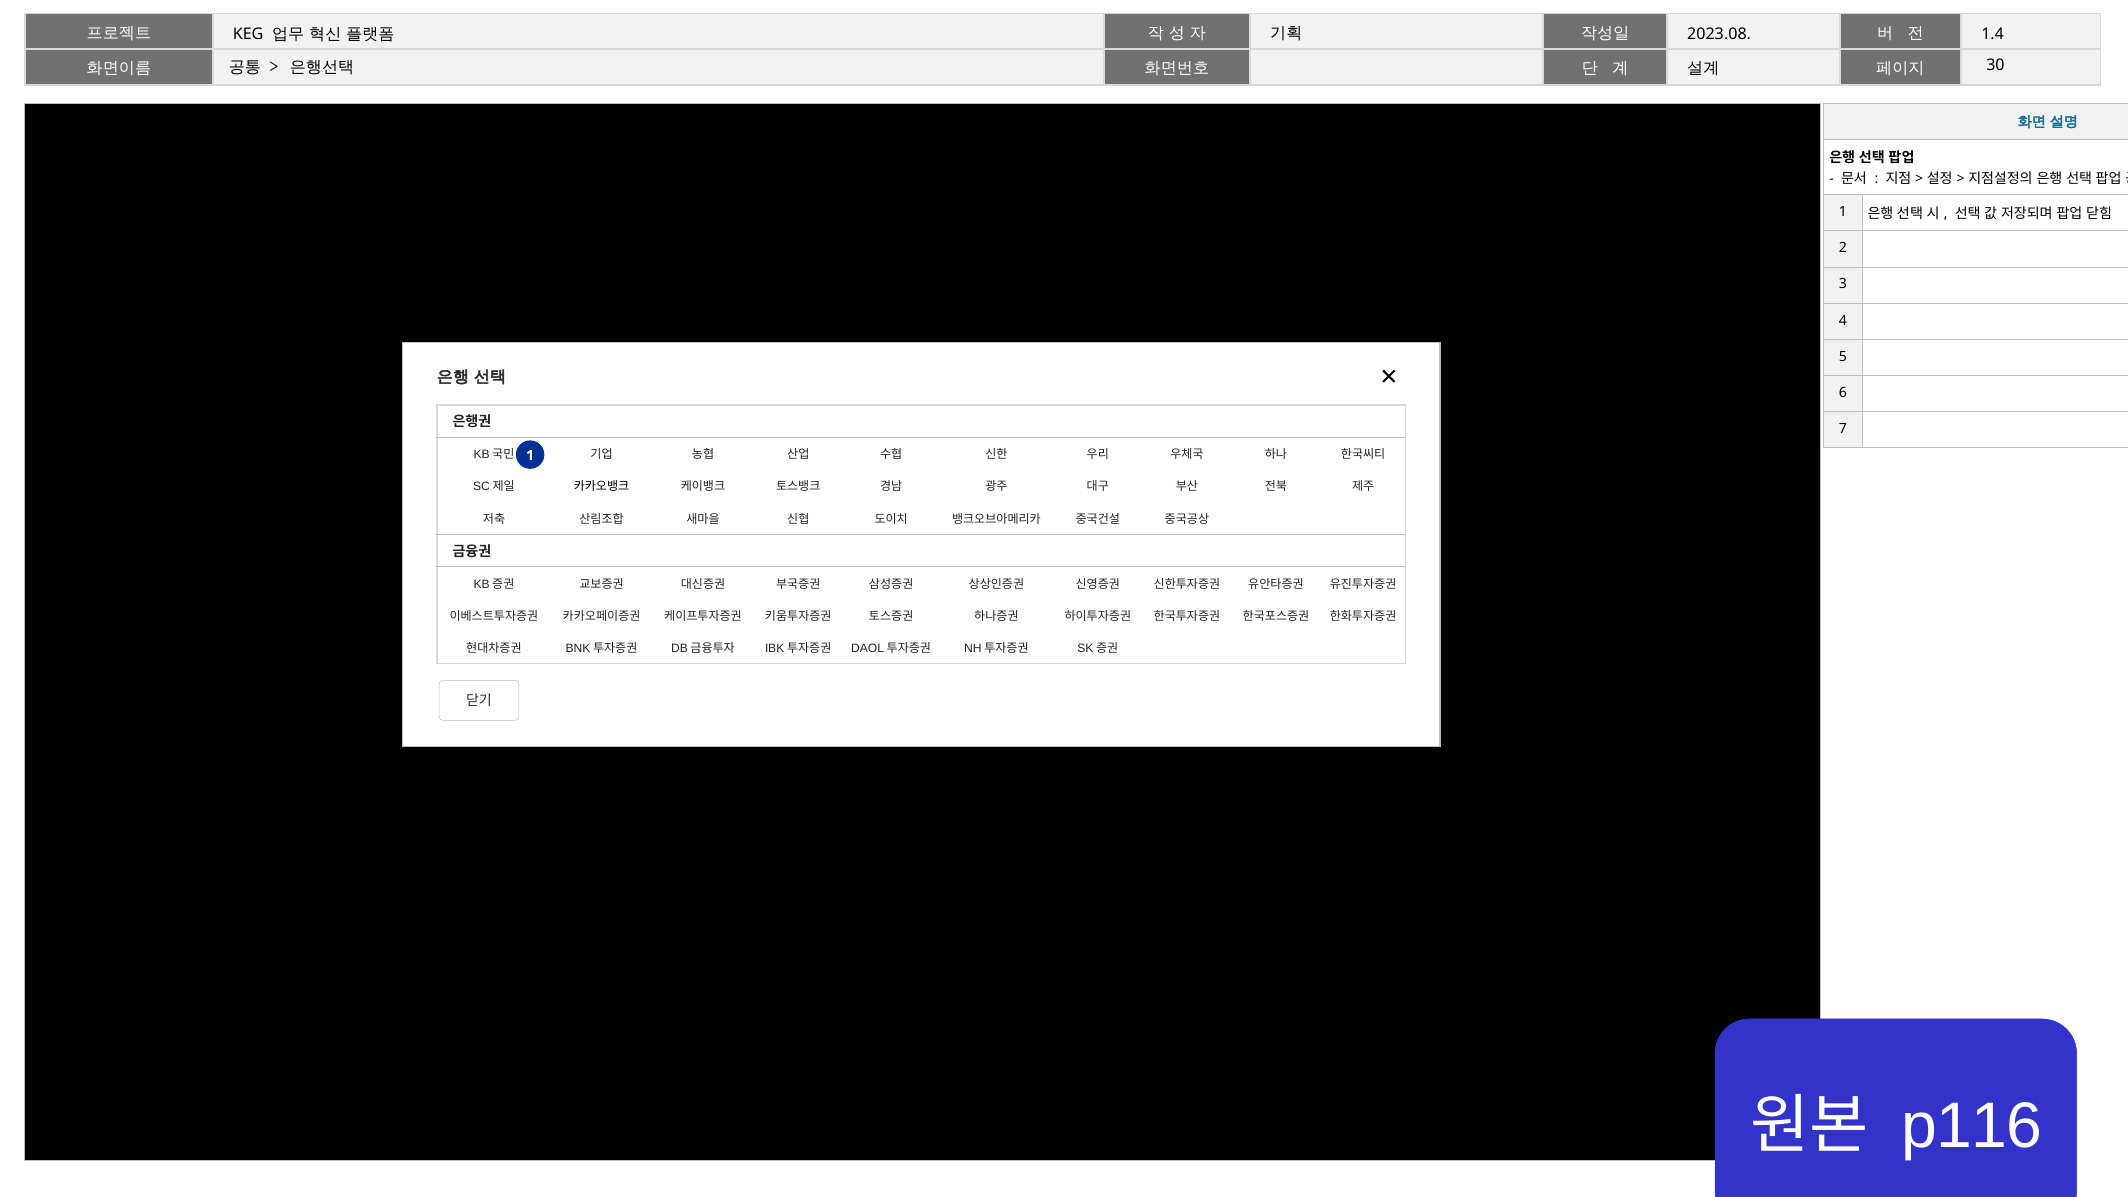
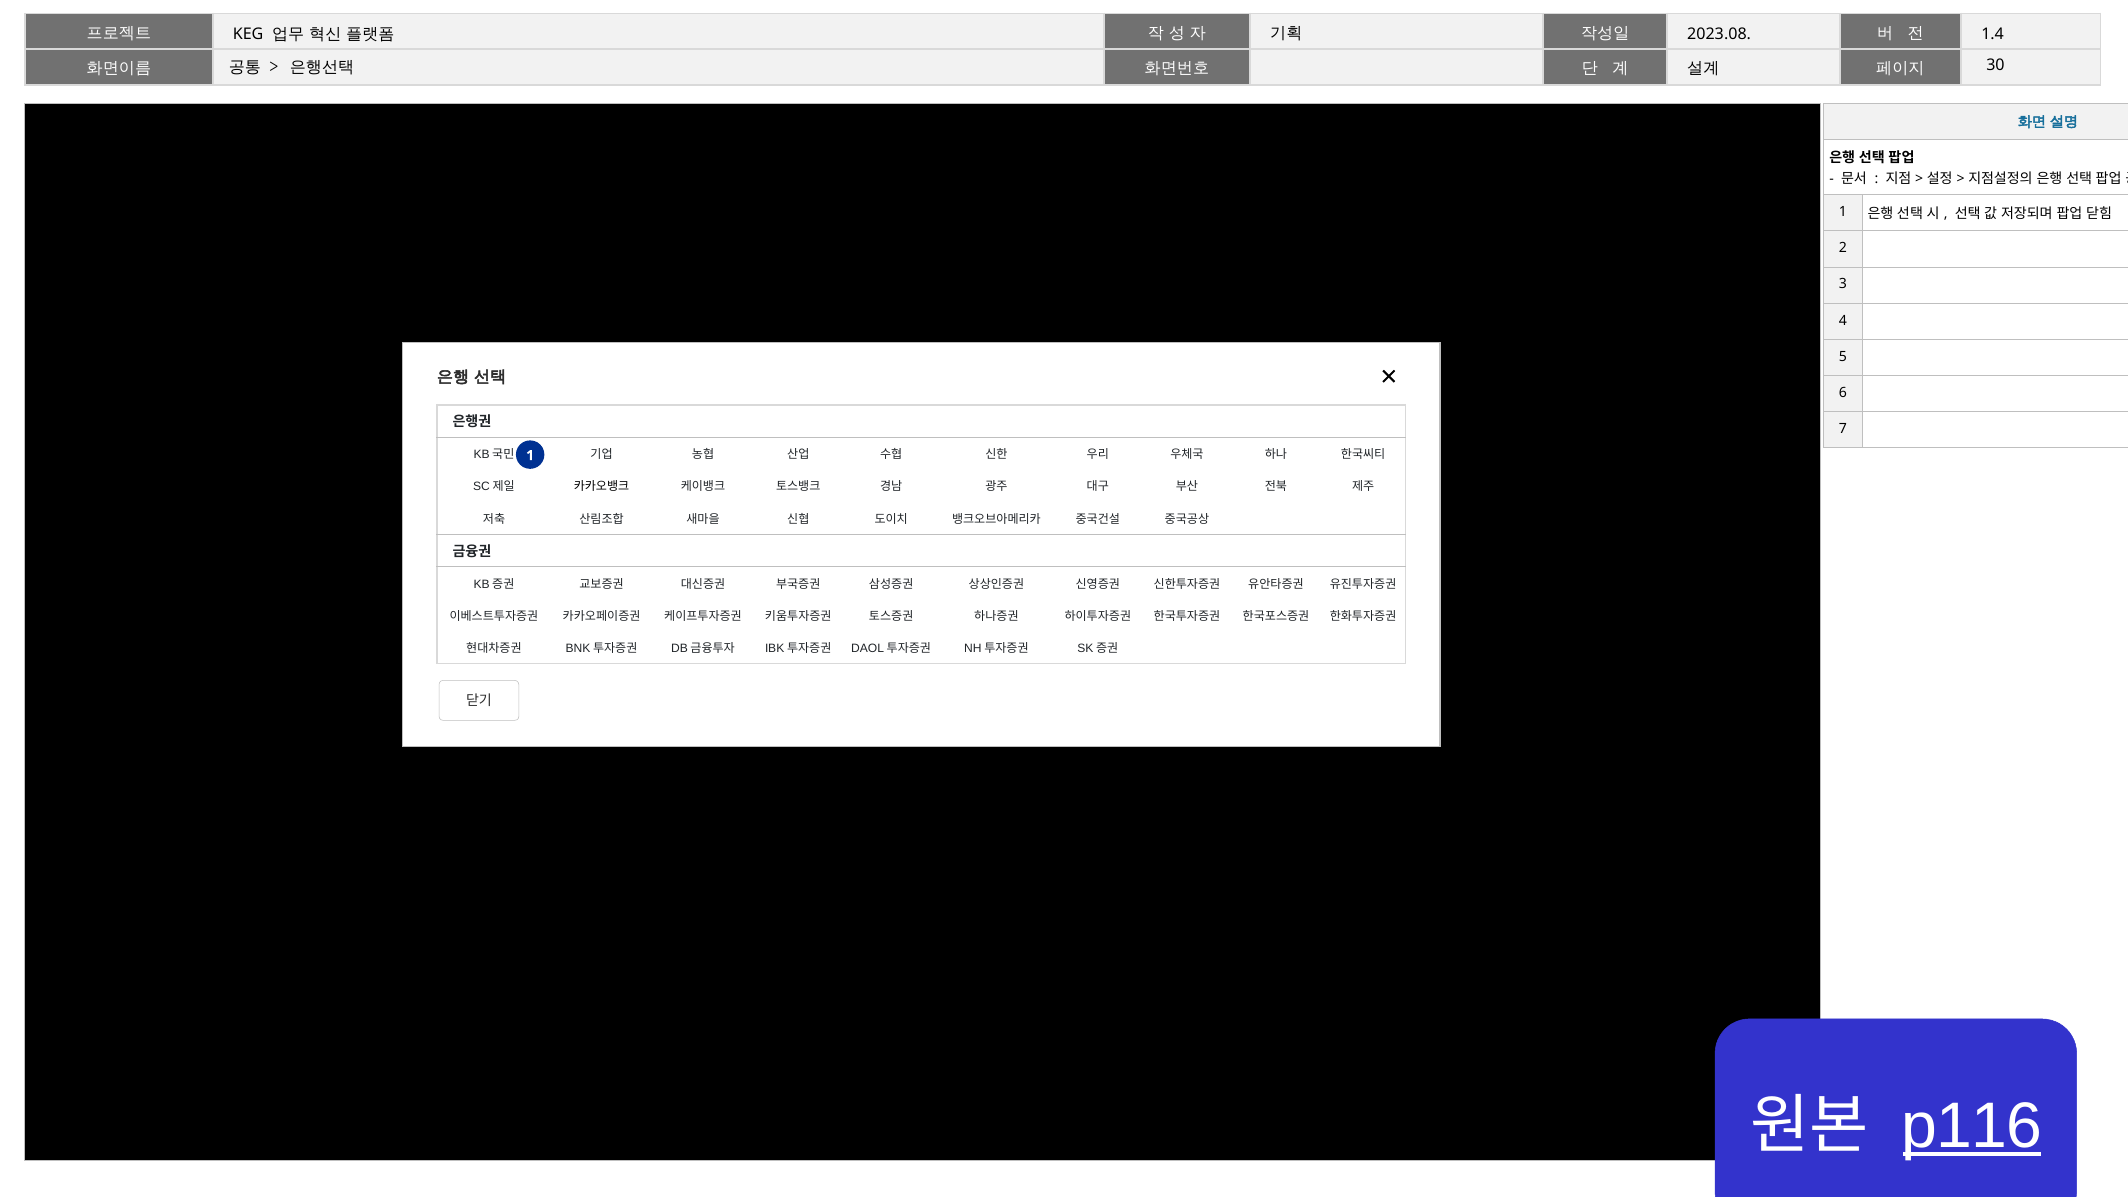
p116 underline: none -> present
